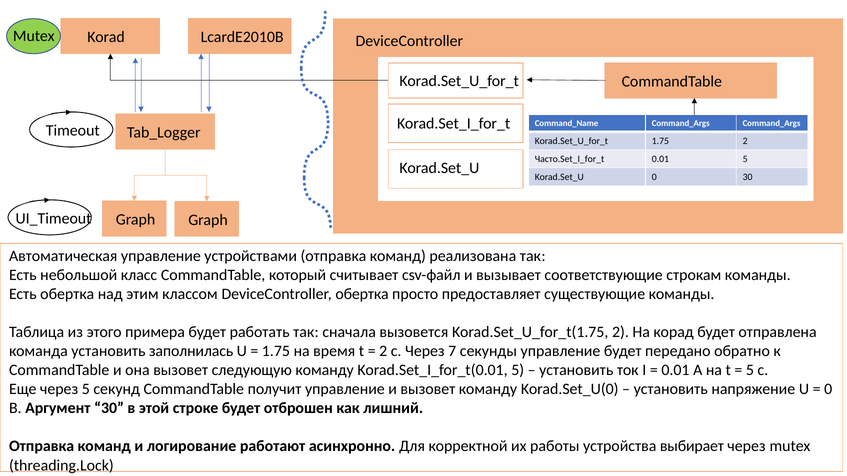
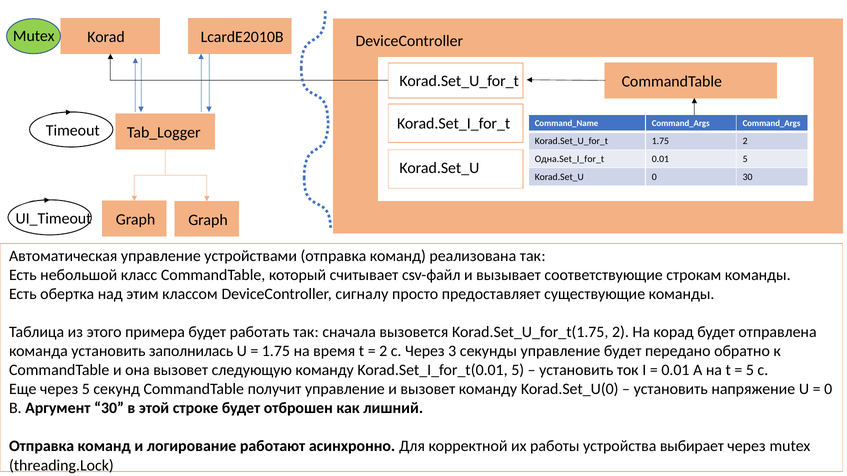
Часто.Set_I_for_t: Часто.Set_I_for_t -> Одна.Set_I_for_t
DeviceController обертка: обертка -> сигналу
7: 7 -> 3
